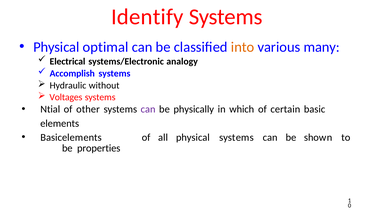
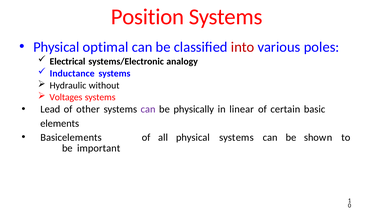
Identify: Identify -> Position
into colour: orange -> red
many: many -> poles
Accomplish: Accomplish -> Inductance
Ntial: Ntial -> Lead
which: which -> linear
properties: properties -> important
